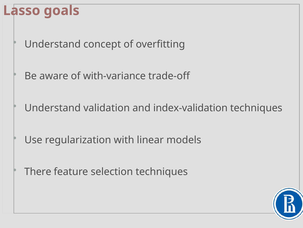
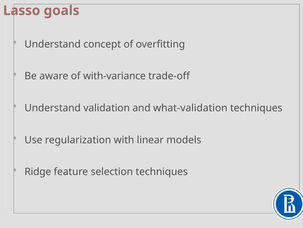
index-validation: index-validation -> what-validation
There: There -> Ridge
